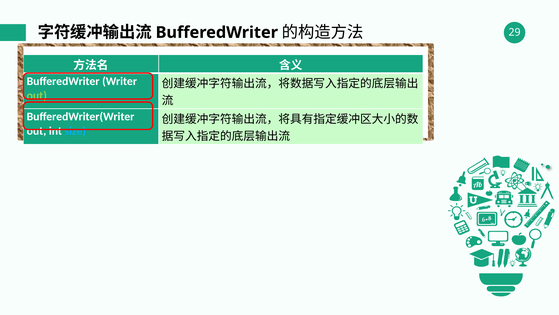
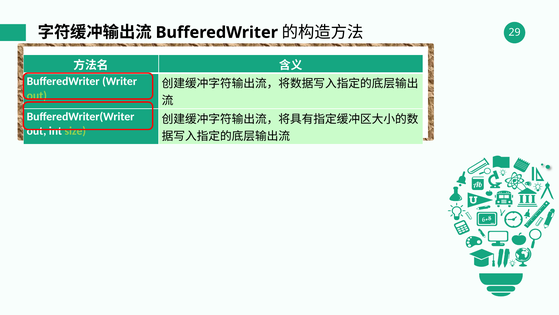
size colour: light blue -> light green
